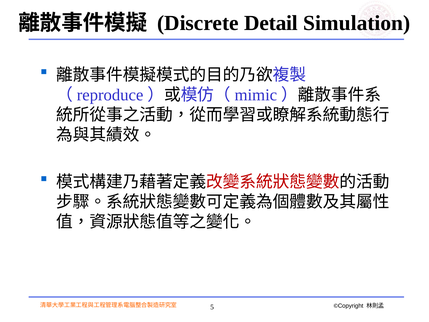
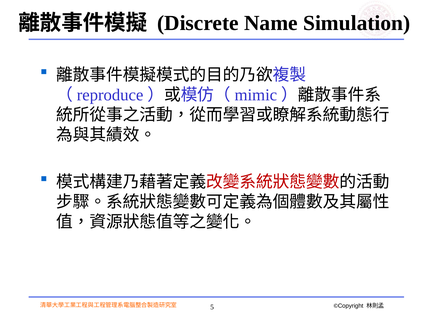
Detail: Detail -> Name
